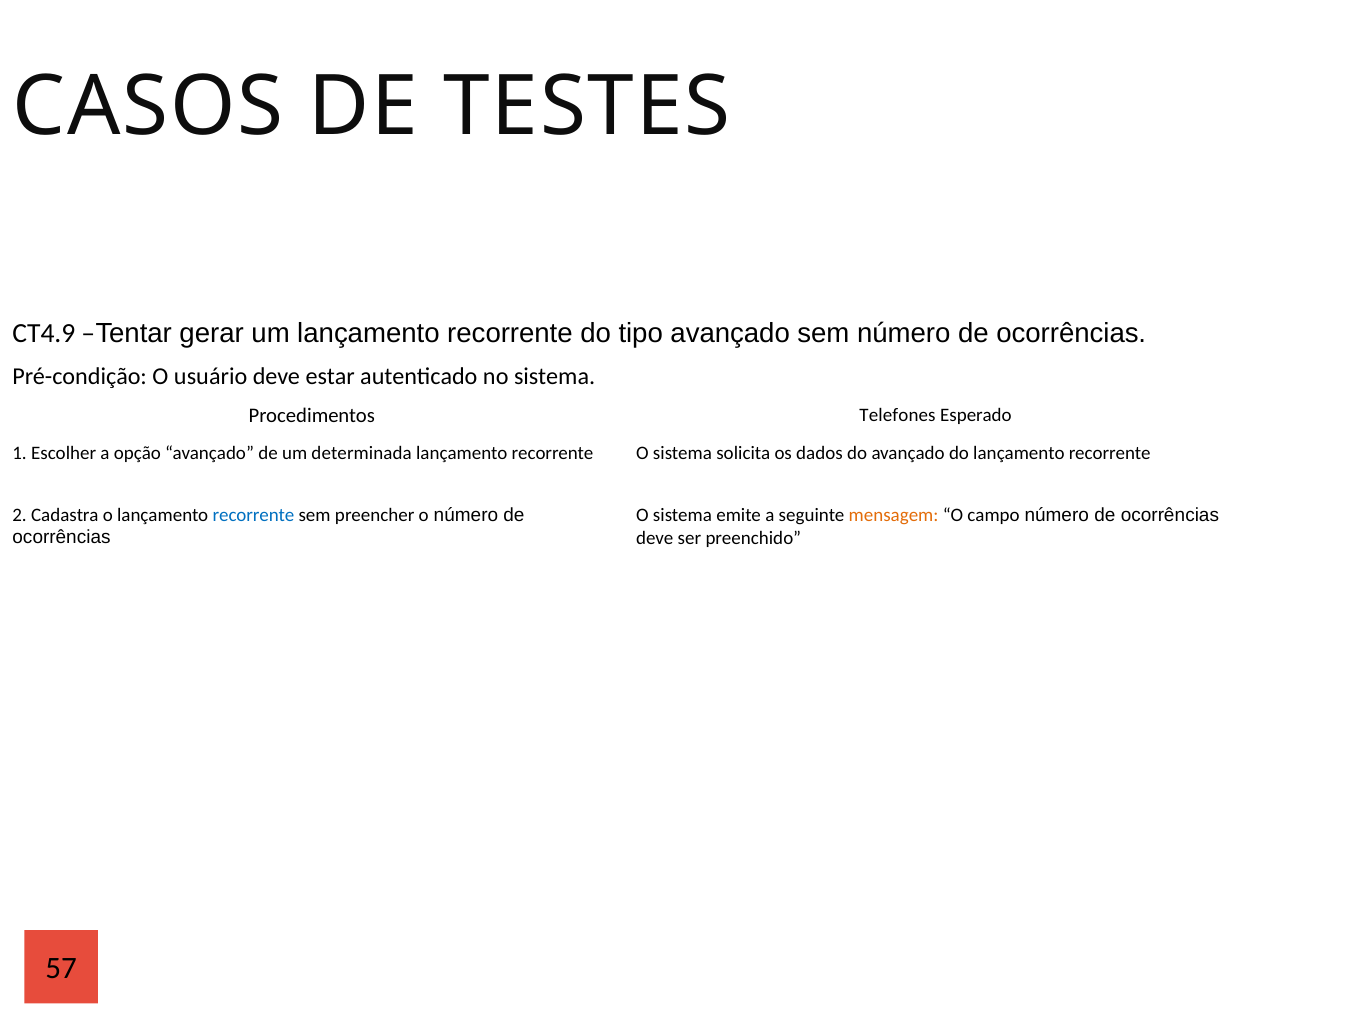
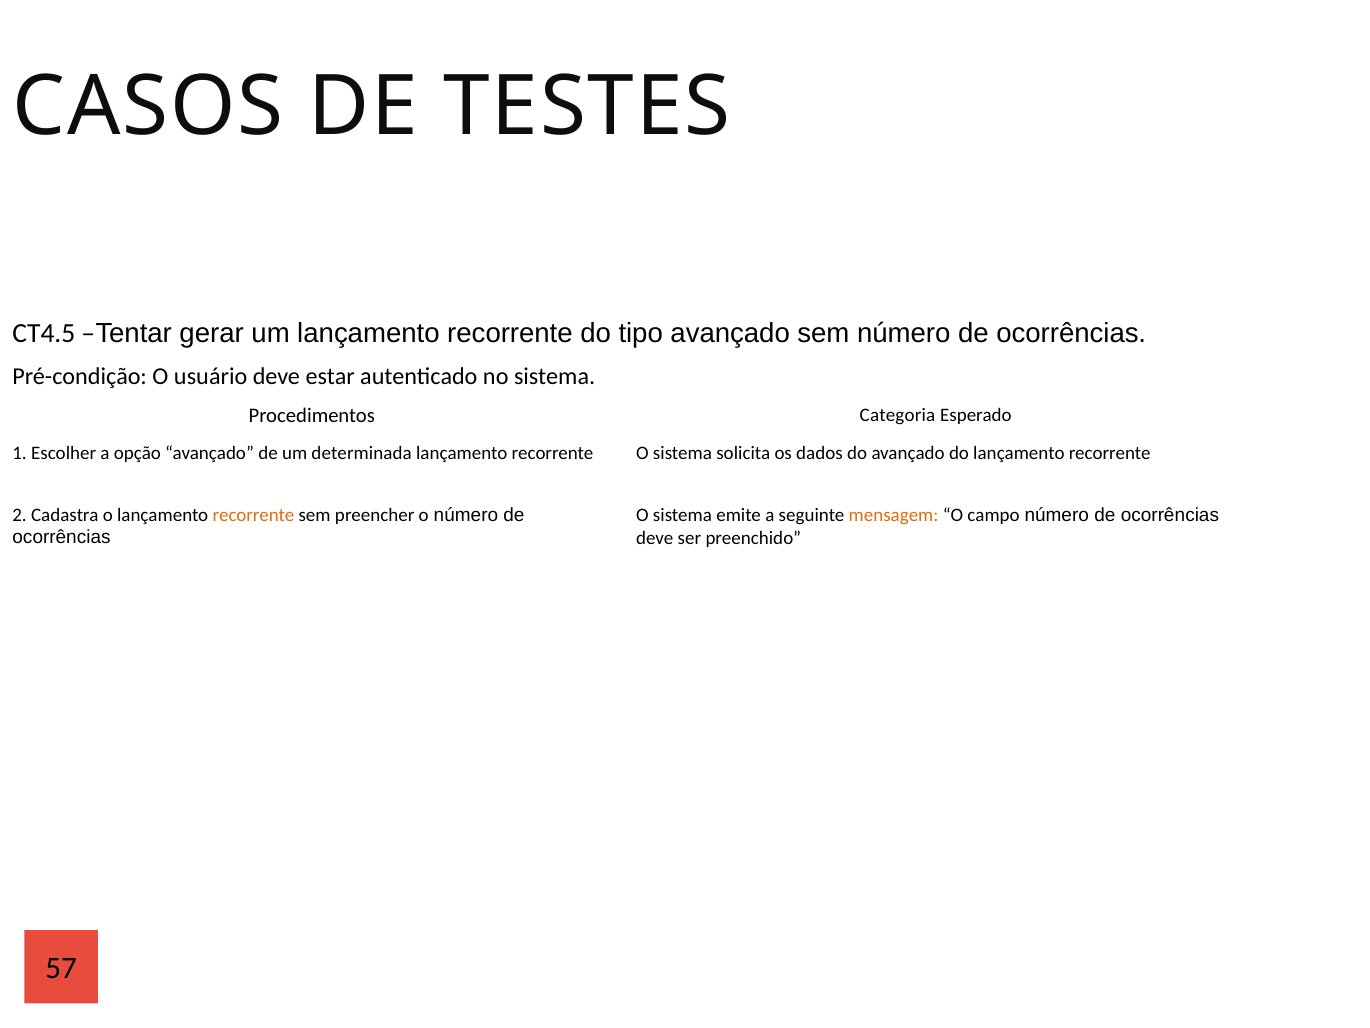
CT4.9: CT4.9 -> CT4.5
Telefones: Telefones -> Categoria
recorrente at (254, 514) colour: blue -> orange
